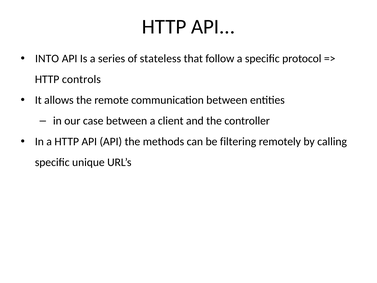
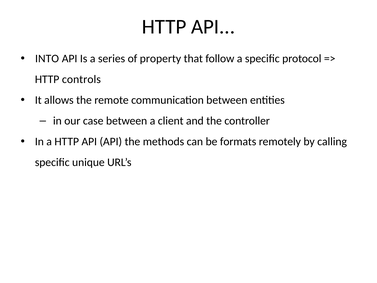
stateless: stateless -> property
filtering: filtering -> formats
